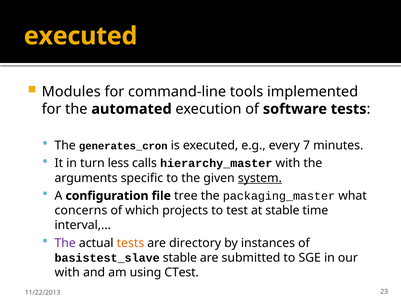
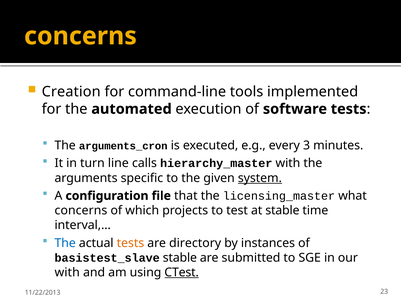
executed at (81, 36): executed -> concerns
Modules: Modules -> Creation
generates_cron: generates_cron -> arguments_cron
7: 7 -> 3
less: less -> line
tree: tree -> that
packaging_master: packaging_master -> licensing_master
The at (65, 243) colour: purple -> blue
CTest underline: none -> present
